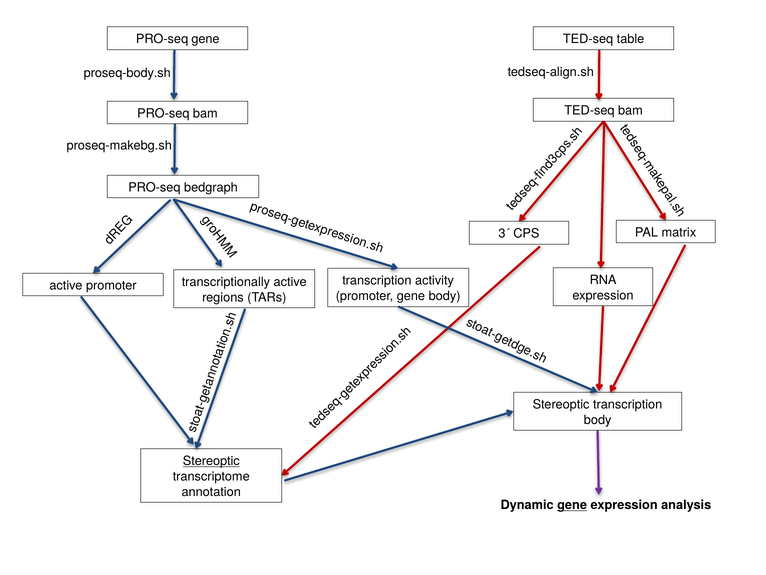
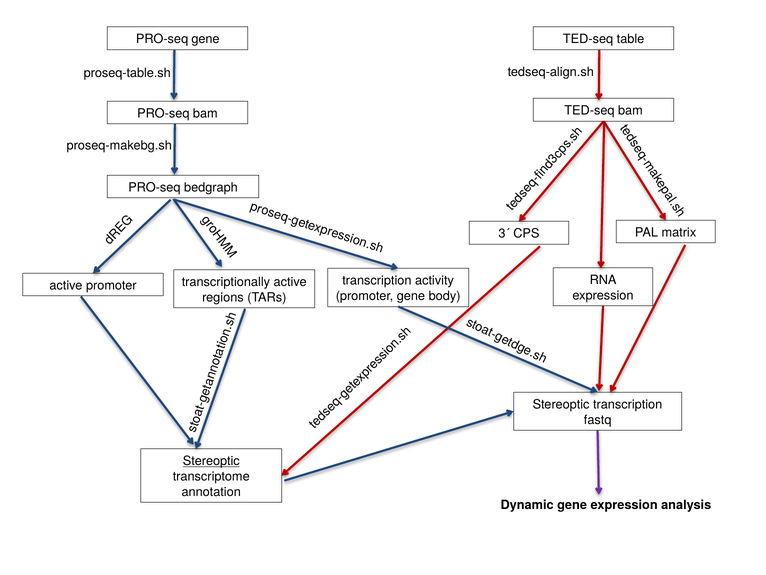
proseq-body.sh: proseq-body.sh -> proseq-table.sh
body at (598, 420): body -> fastq
gene at (572, 505) underline: present -> none
